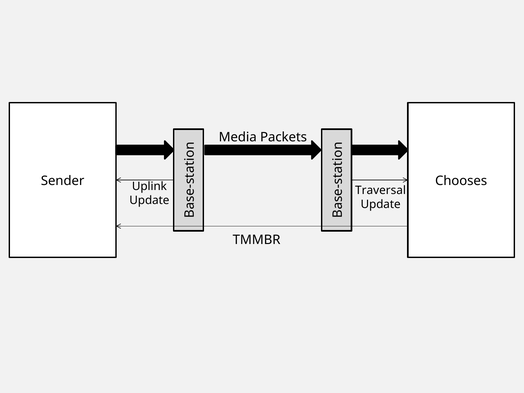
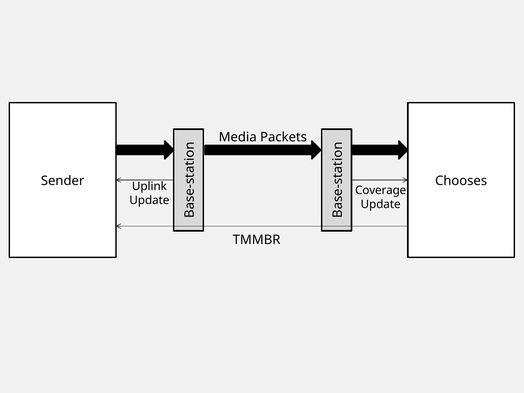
Traversal: Traversal -> Coverage
